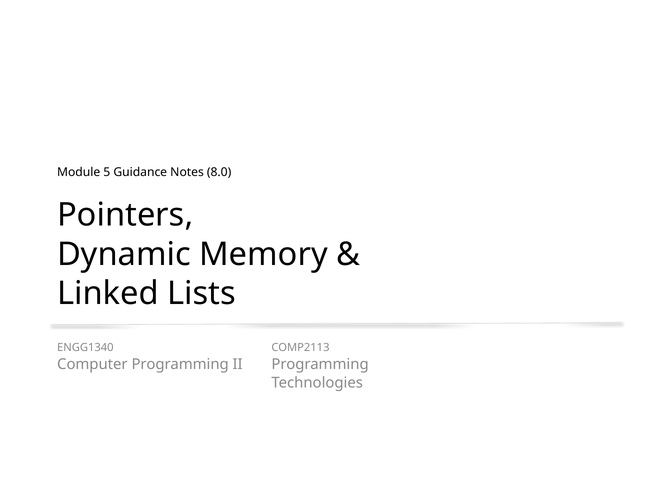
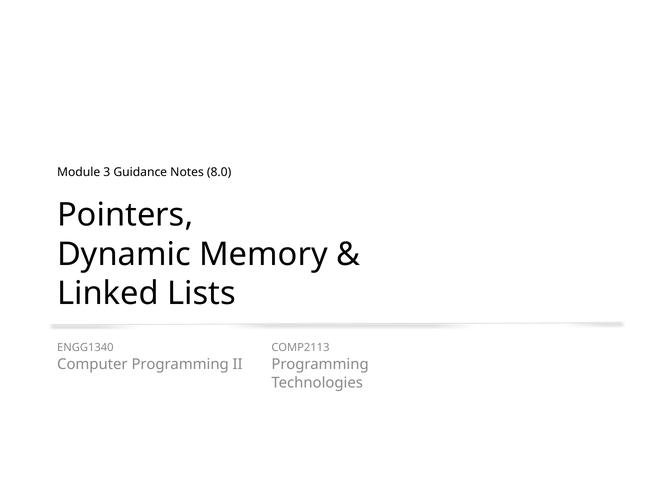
5: 5 -> 3
